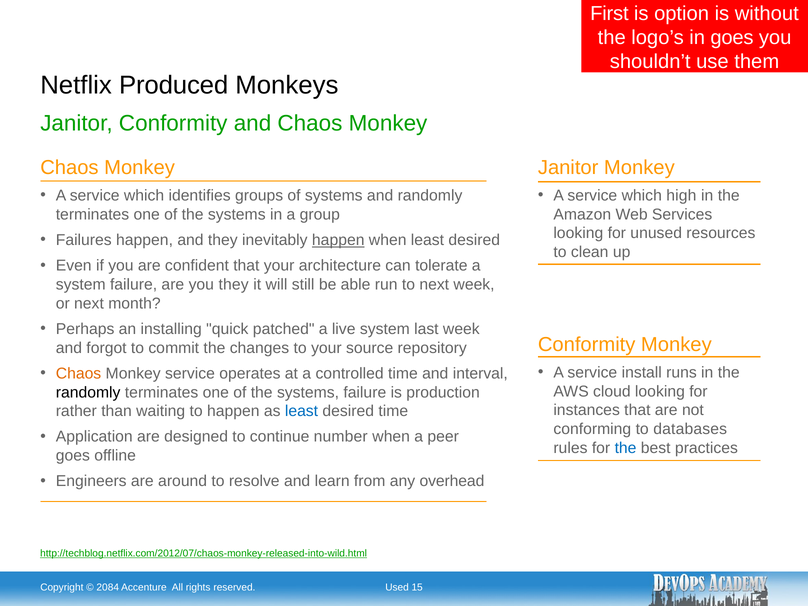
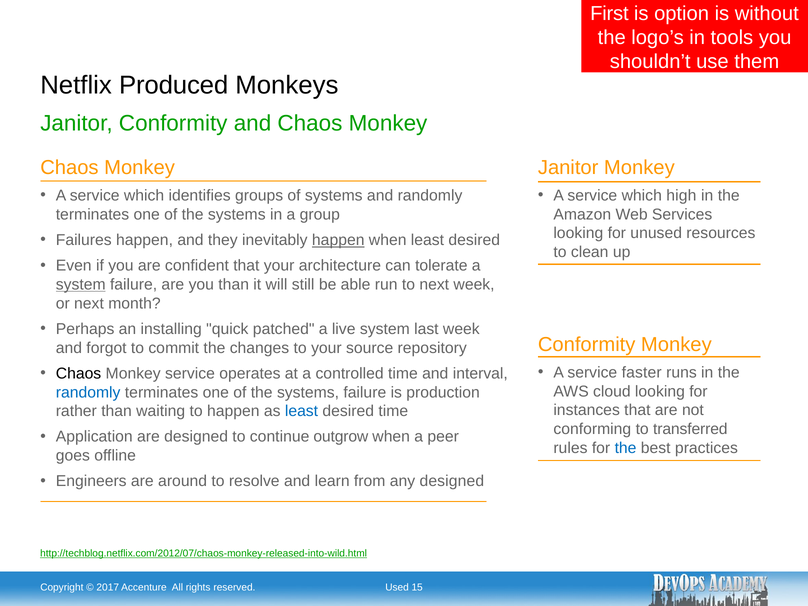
in goes: goes -> tools
system at (81, 285) underline: none -> present
you they: they -> than
install: install -> faster
Chaos at (79, 373) colour: orange -> black
randomly at (88, 392) colour: black -> blue
databases: databases -> transferred
number: number -> outgrow
any overhead: overhead -> designed
2084: 2084 -> 2017
